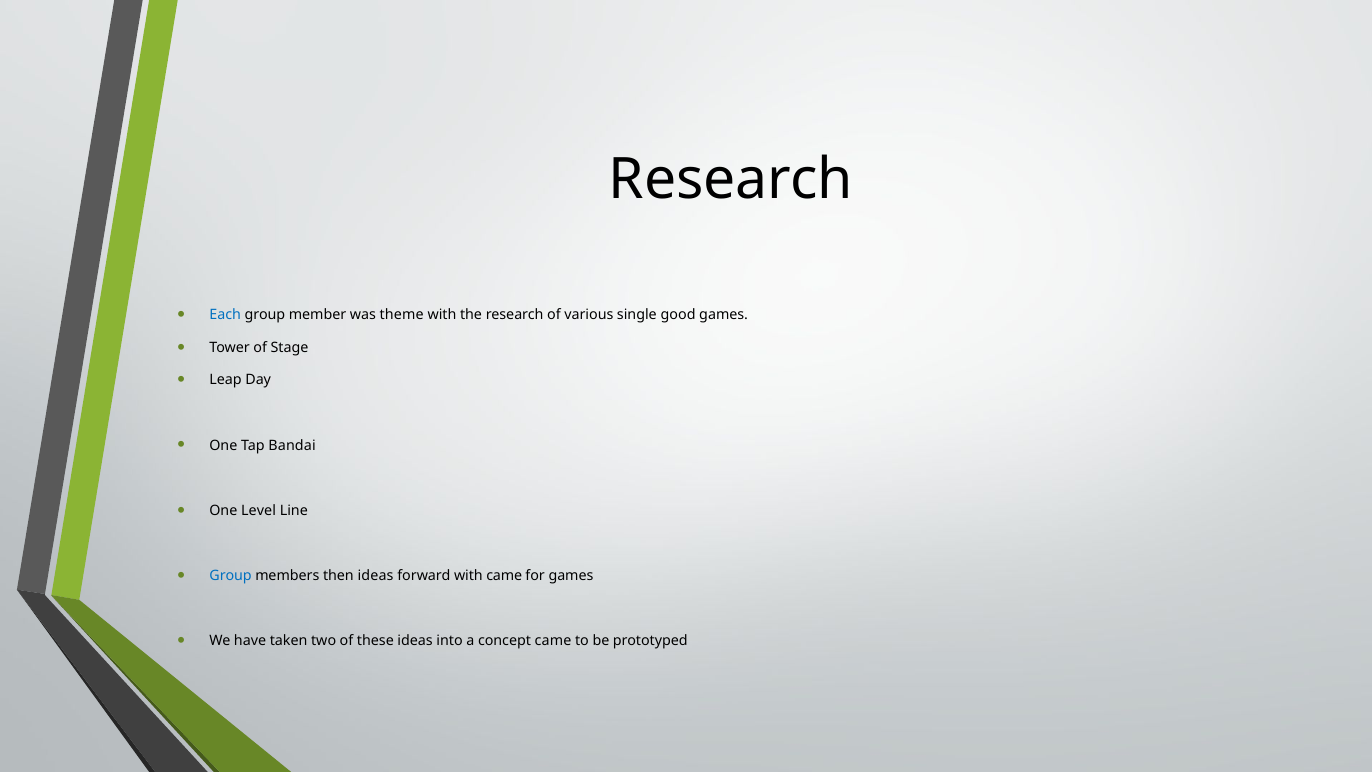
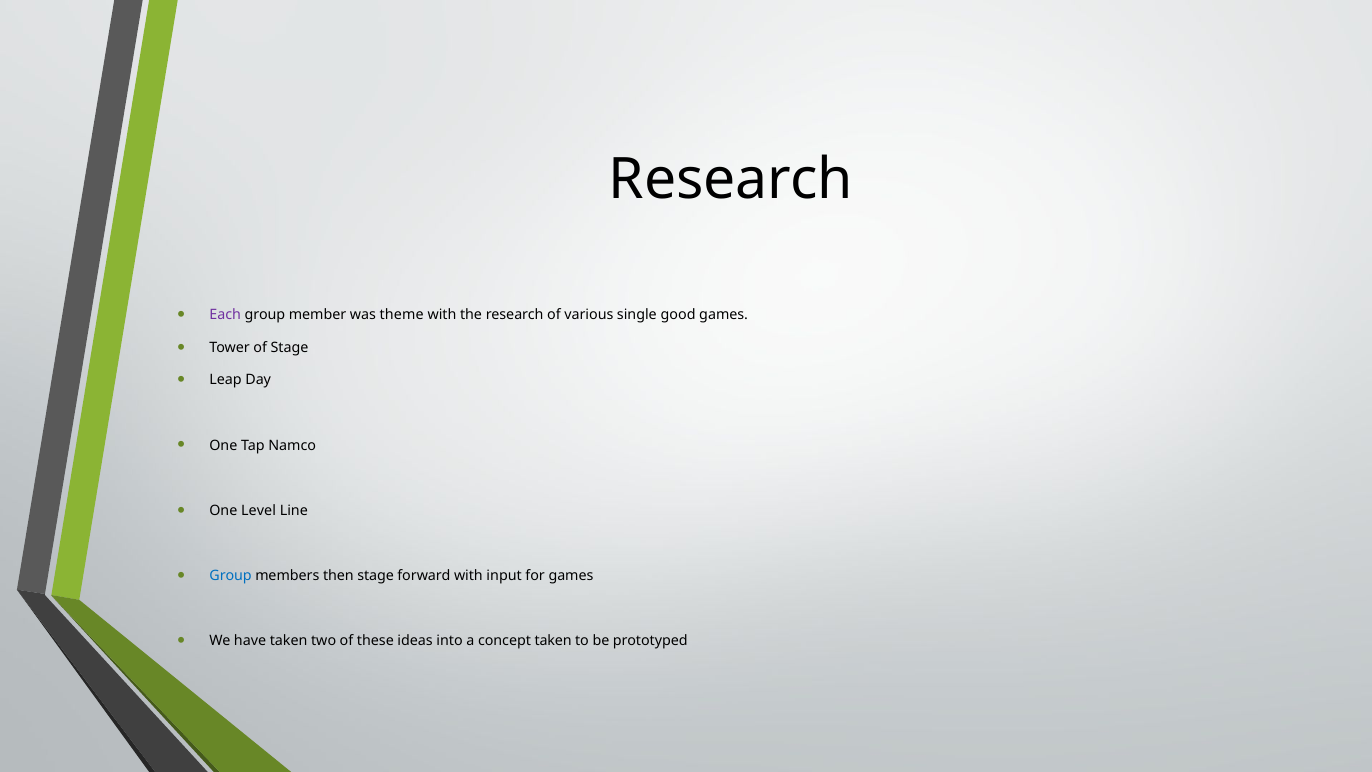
Each colour: blue -> purple
Bandai: Bandai -> Namco
then ideas: ideas -> stage
with came: came -> input
concept came: came -> taken
